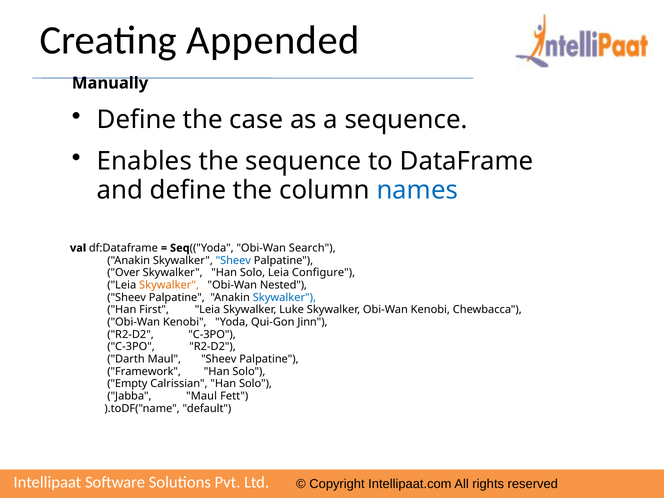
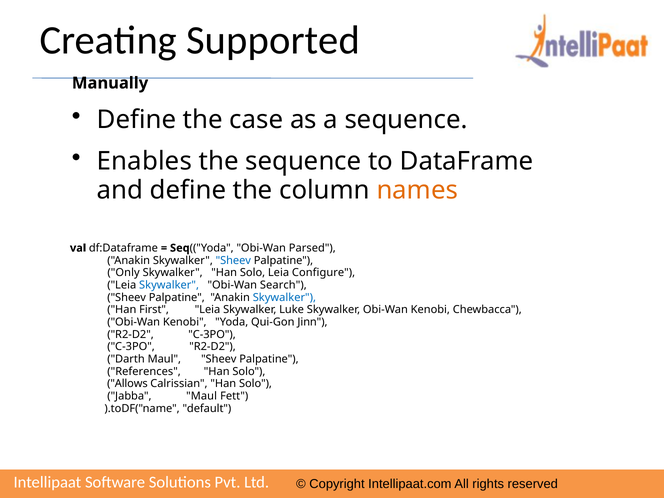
Appended: Appended -> Supported
names colour: blue -> orange
Search: Search -> Parsed
Over: Over -> Only
Skywalker at (169, 285) colour: orange -> blue
Nested: Nested -> Search
Framework: Framework -> References
Empty: Empty -> Allows
